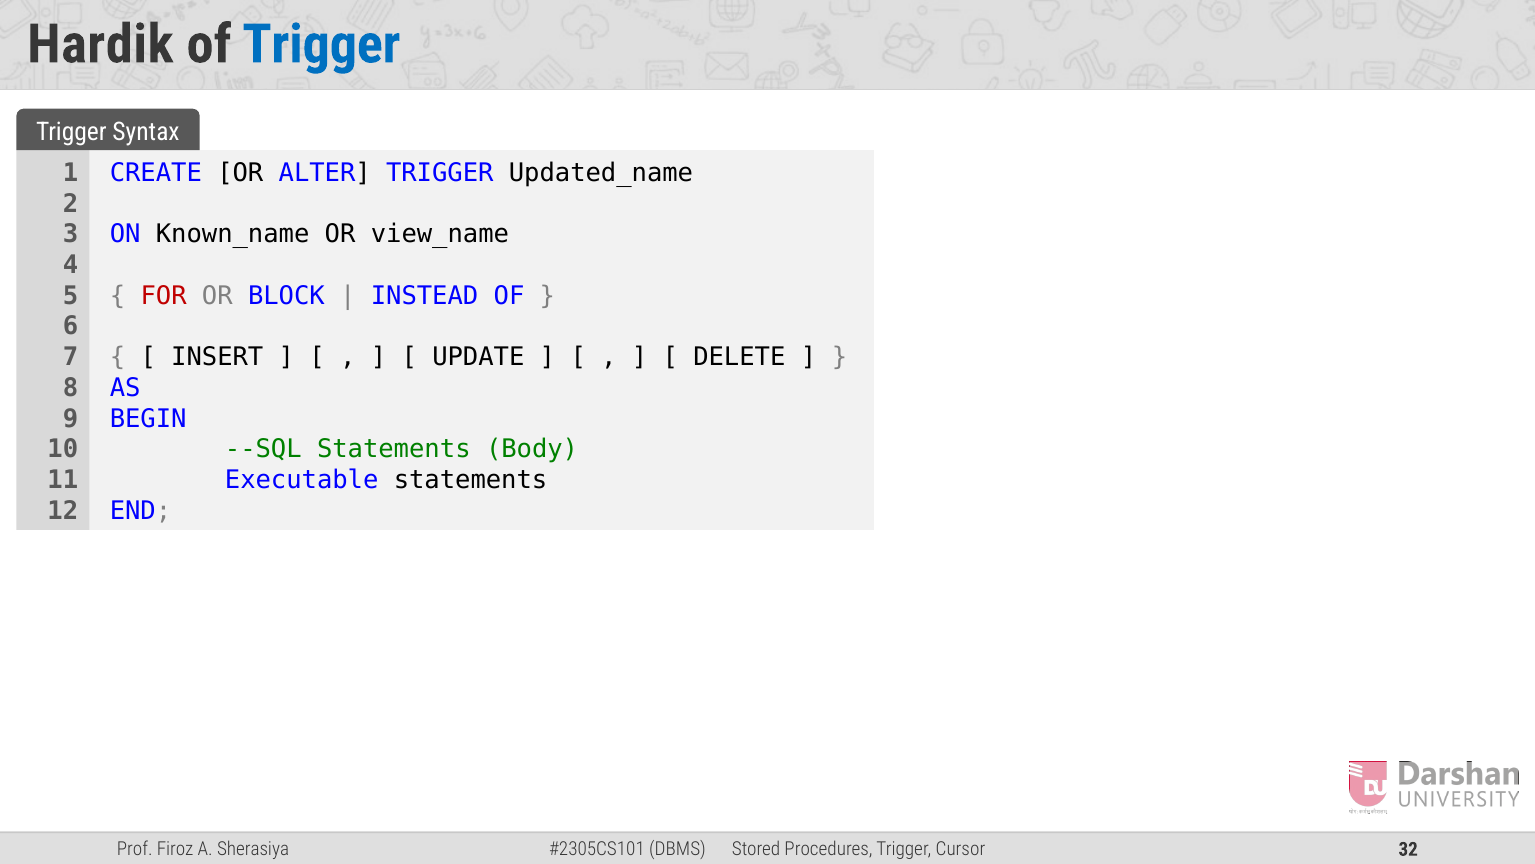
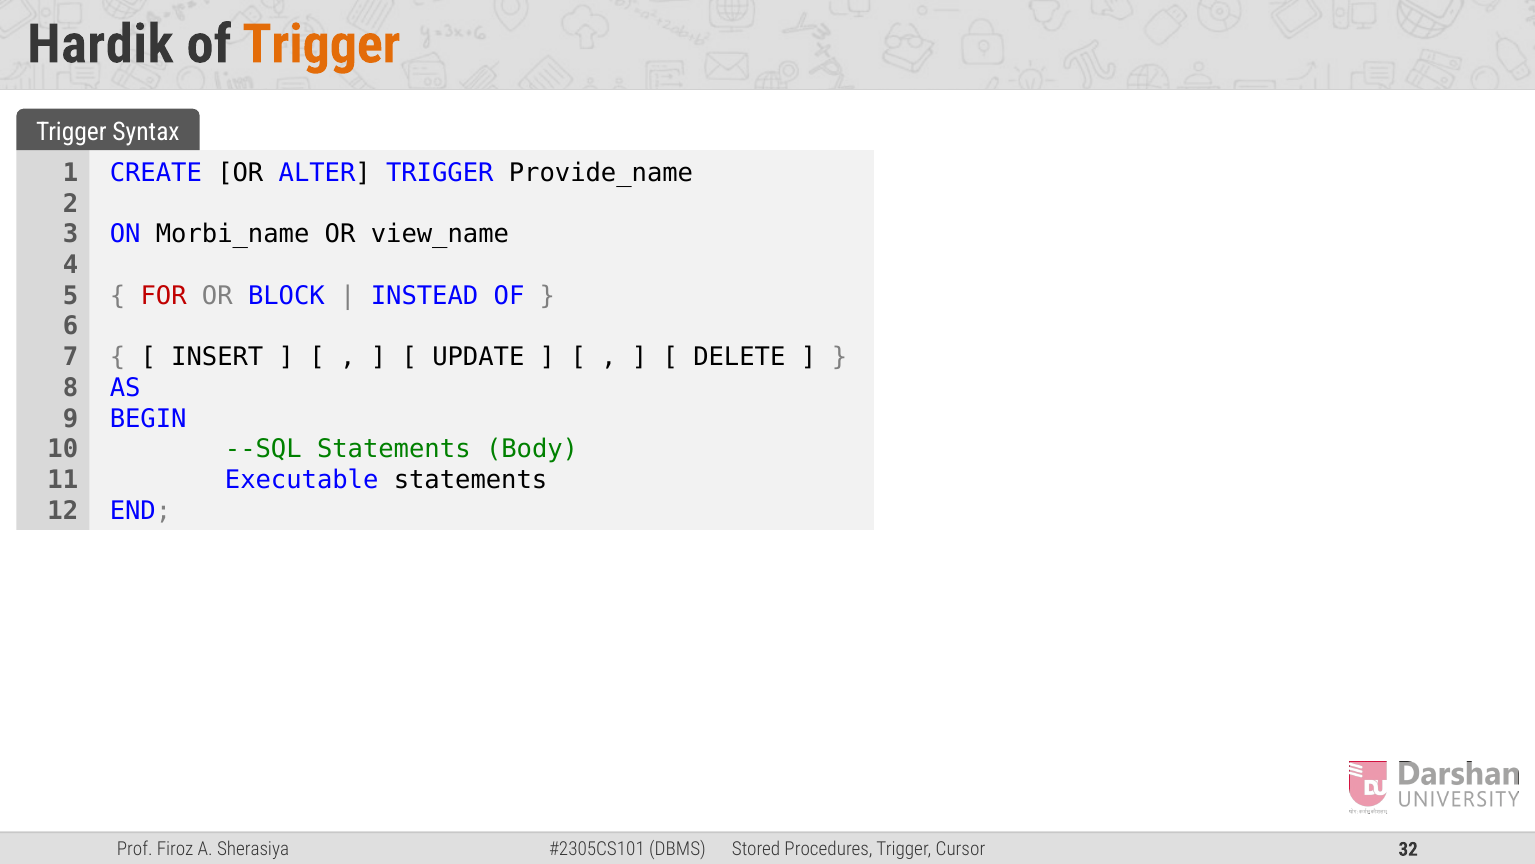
Trigger at (321, 44) colour: blue -> orange
Updated_name: Updated_name -> Provide_name
Known_name: Known_name -> Morbi_name
